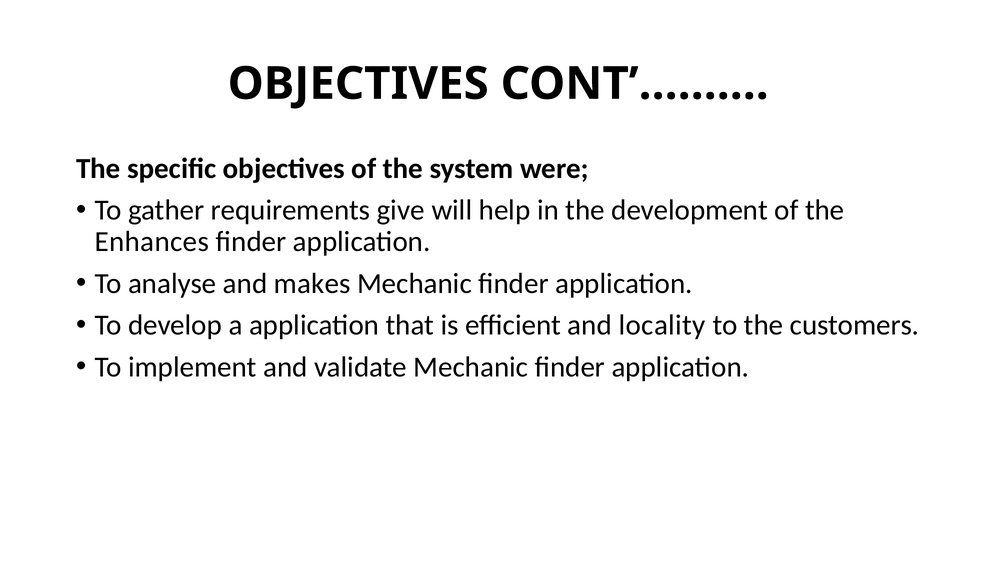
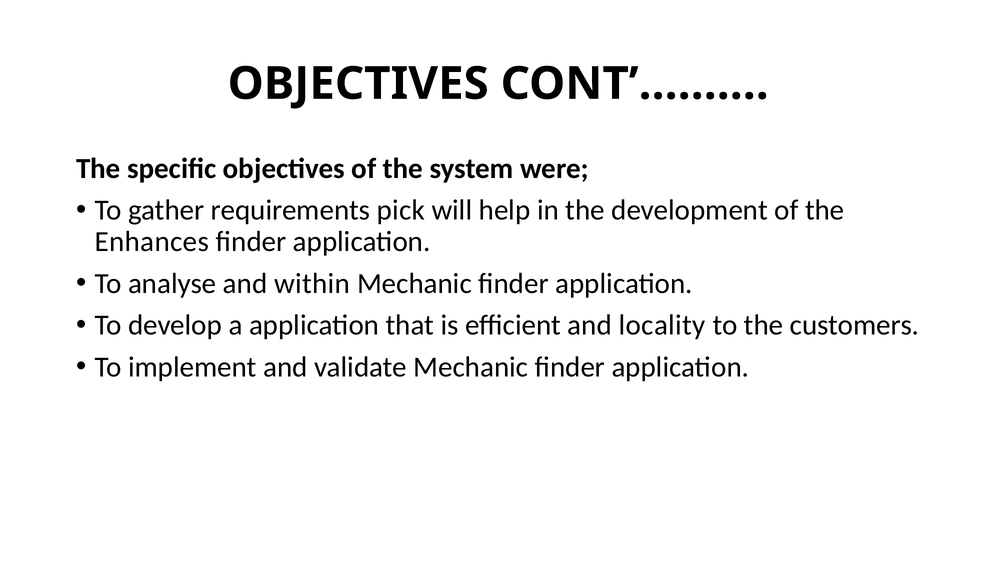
give: give -> pick
makes: makes -> within
